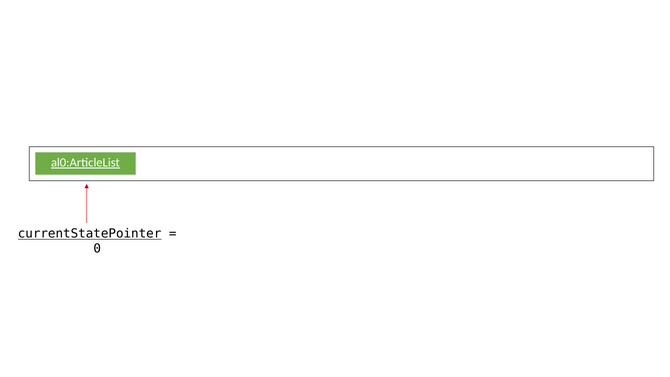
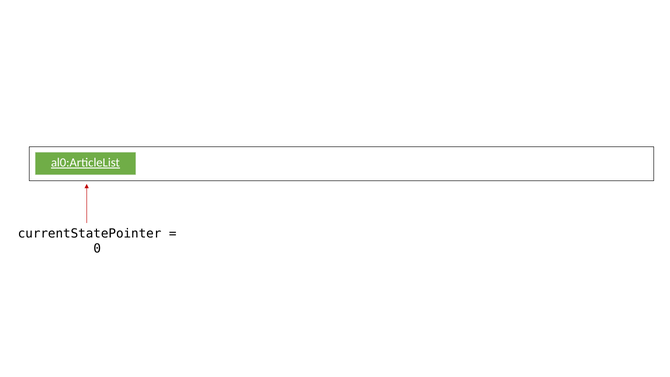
currentStatePointer underline: present -> none
